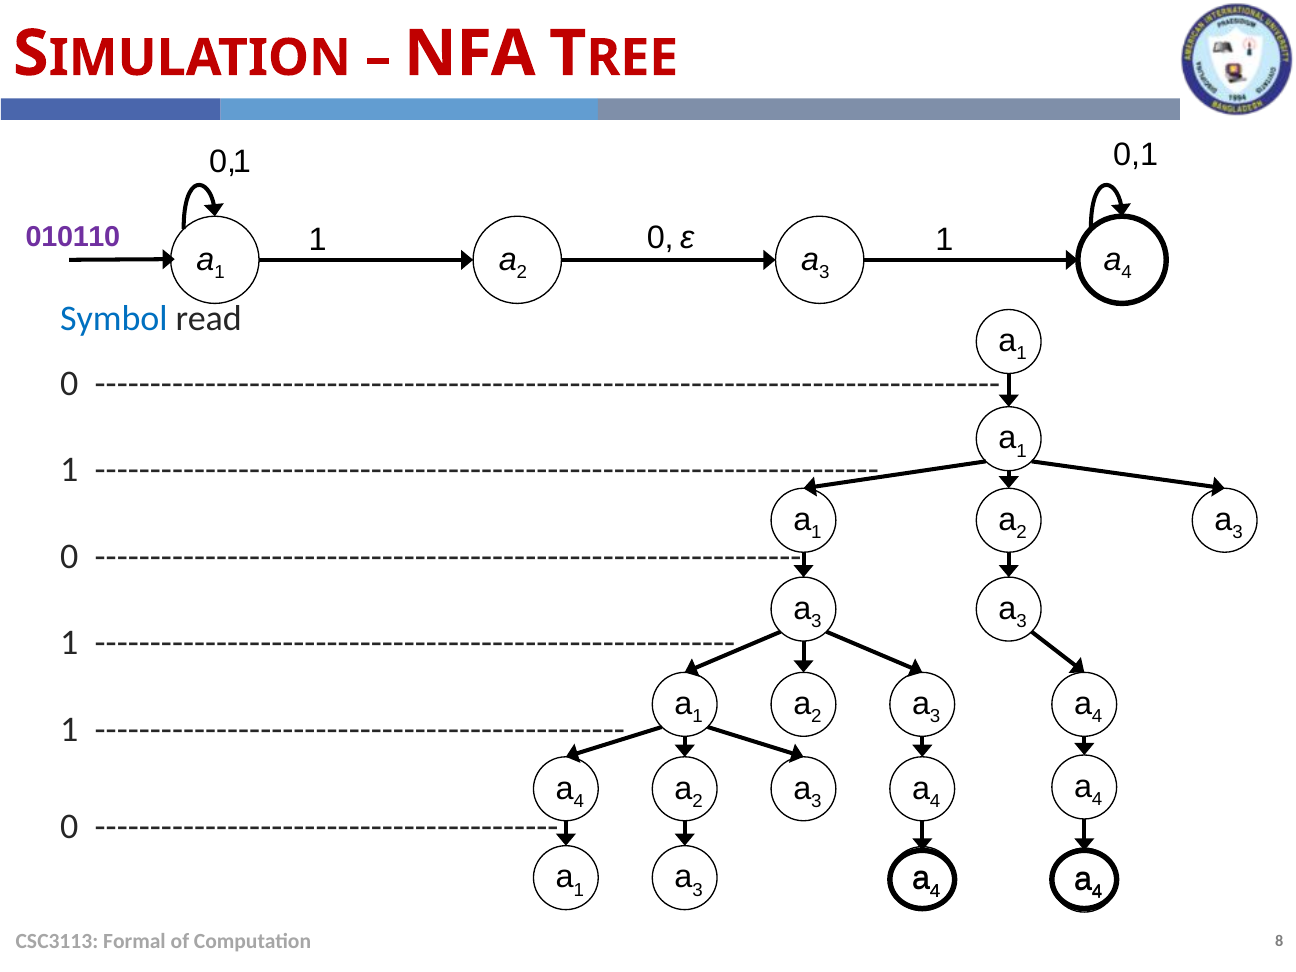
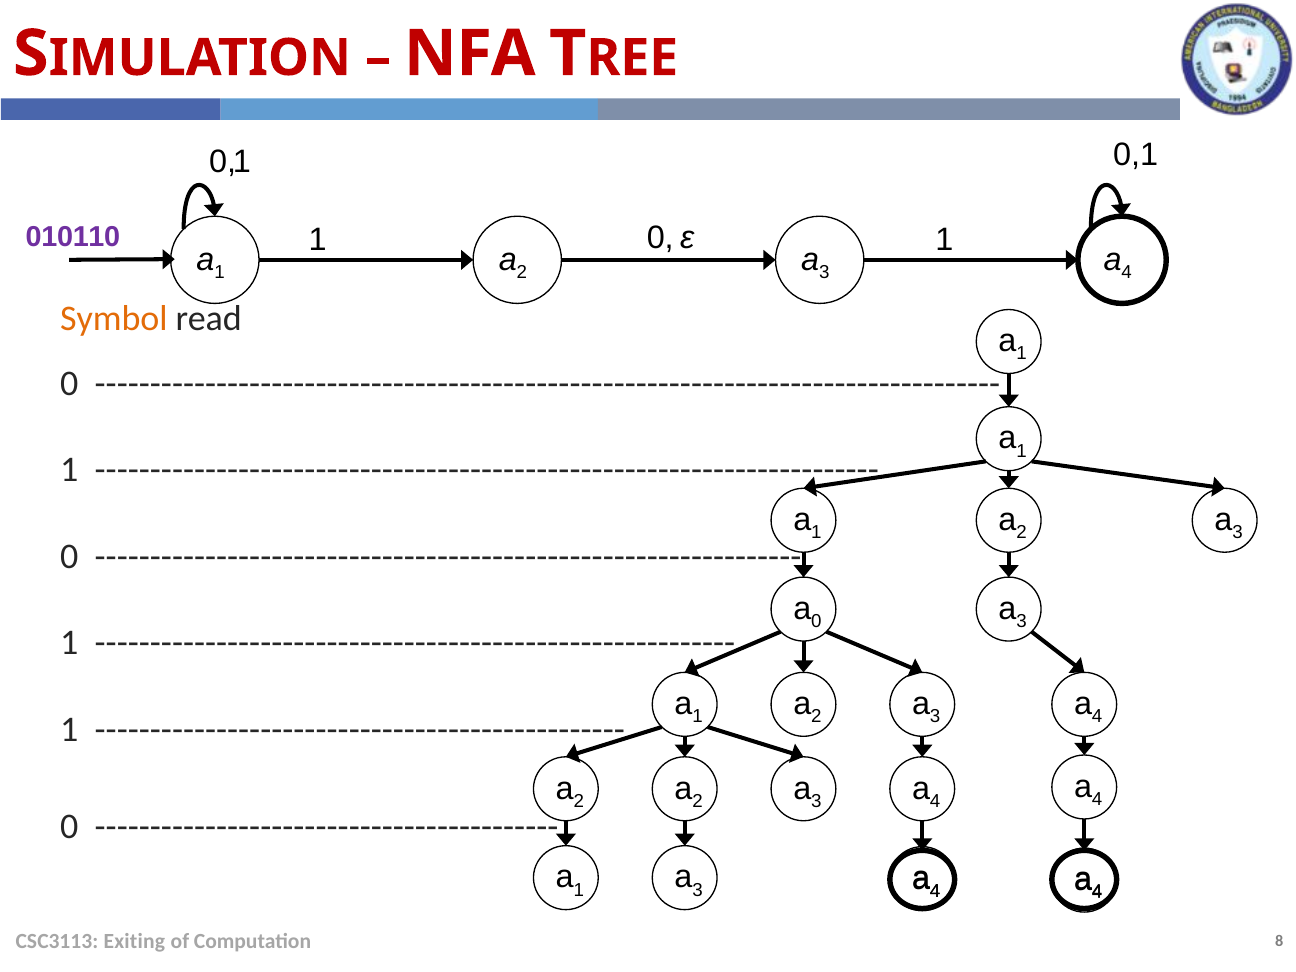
Symbol colour: blue -> orange
3 at (816, 621): 3 -> 0
4 at (579, 801): 4 -> 2
Formal: Formal -> Exiting
